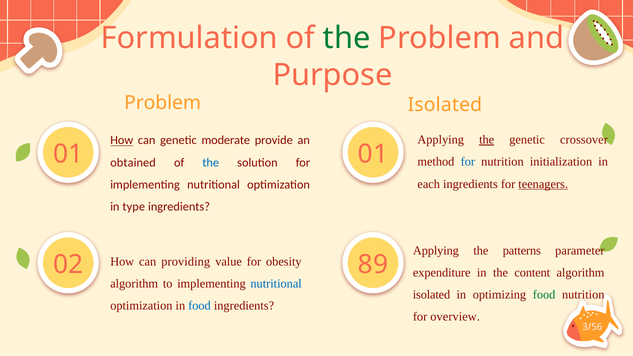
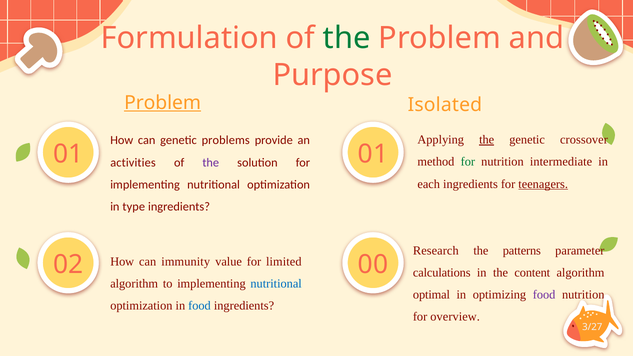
Problem at (163, 103) underline: none -> present
How at (122, 140) underline: present -> none
moderate: moderate -> problems
for at (468, 162) colour: blue -> green
initialization: initialization -> intermediate
obtained: obtained -> activities
the at (211, 163) colour: blue -> purple
Applying at (436, 251): Applying -> Research
providing: providing -> immunity
obesity: obesity -> limited
89: 89 -> 00
expenditure: expenditure -> calculations
isolated at (431, 295): isolated -> optimal
food at (544, 295) colour: green -> purple
3/56: 3/56 -> 3/27
